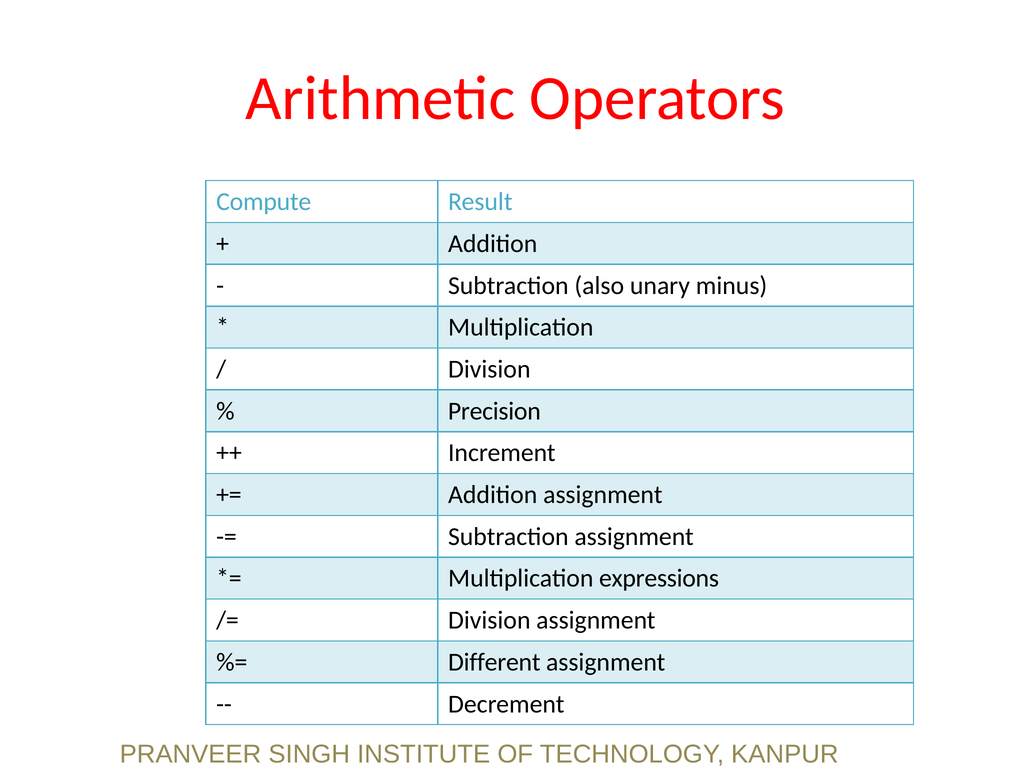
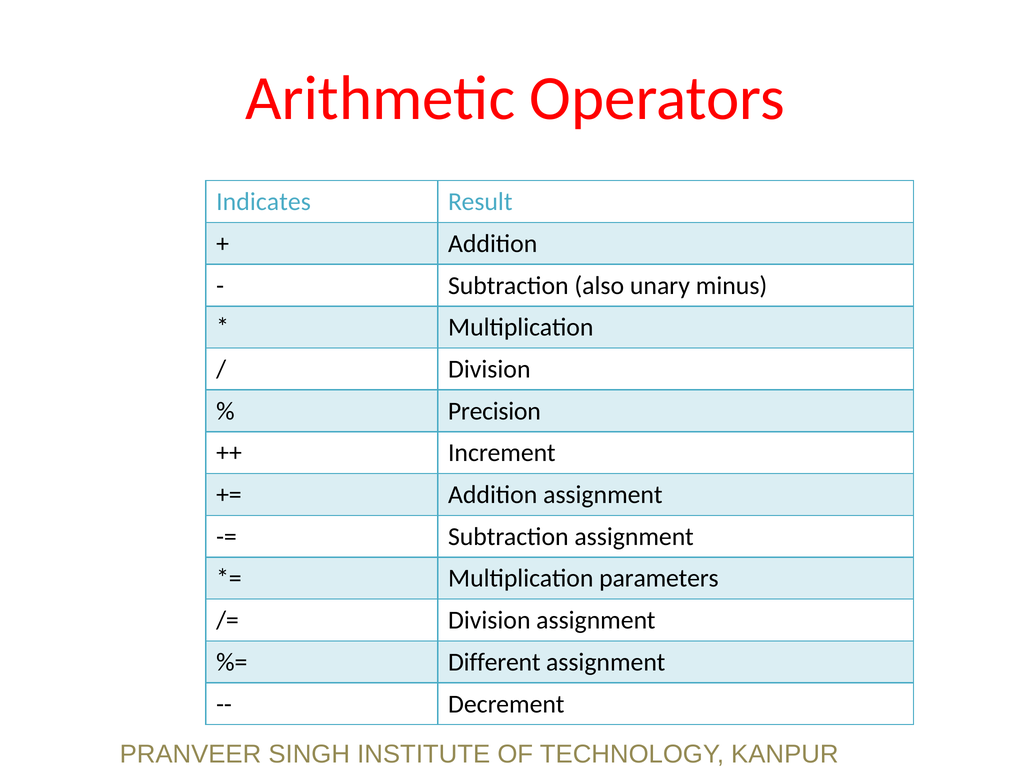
Compute: Compute -> Indicates
expressions: expressions -> parameters
